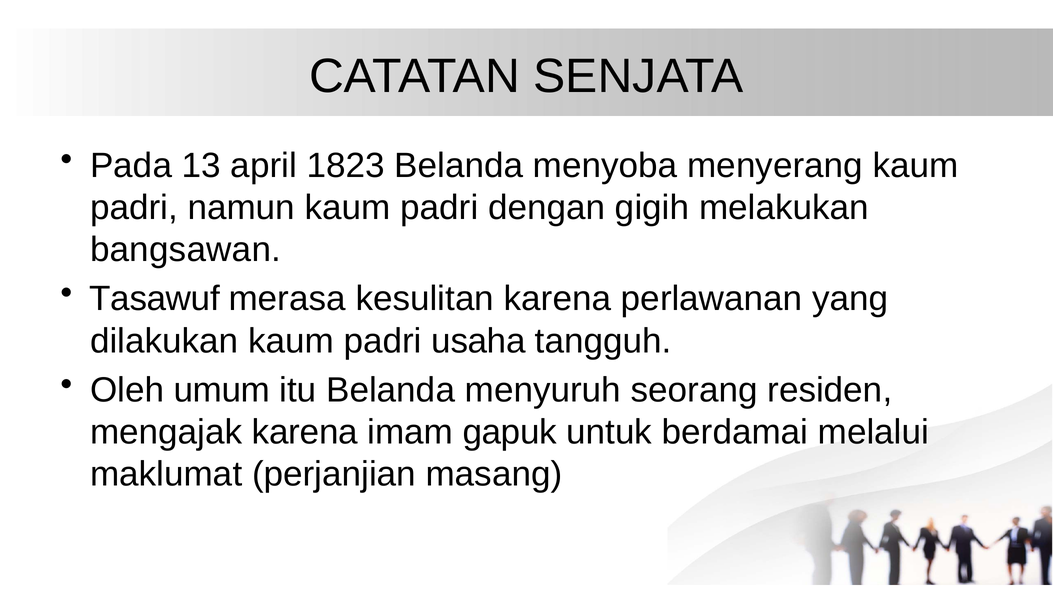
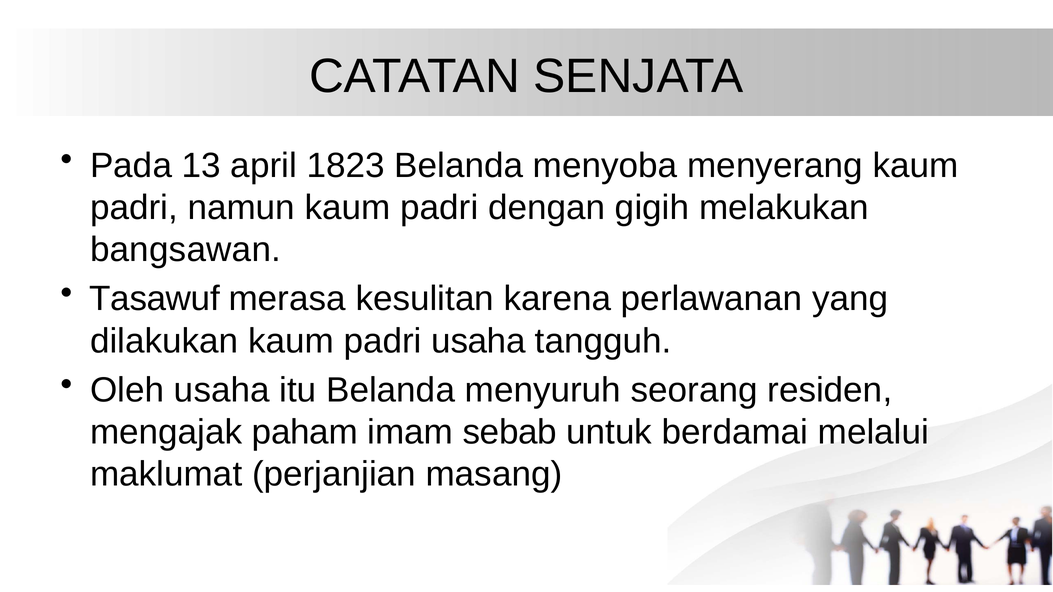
Oleh umum: umum -> usaha
mengajak karena: karena -> paham
gapuk: gapuk -> sebab
